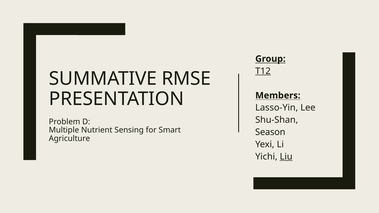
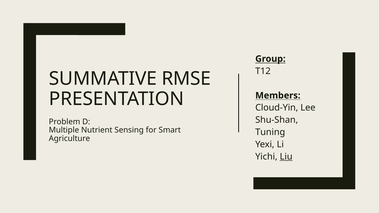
T12 underline: present -> none
Lasso-Yin: Lasso-Yin -> Cloud-Yin
Season: Season -> Tuning
